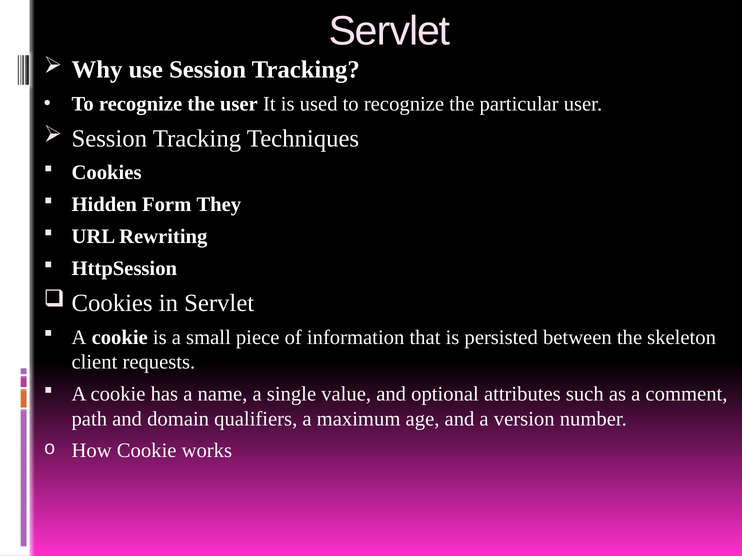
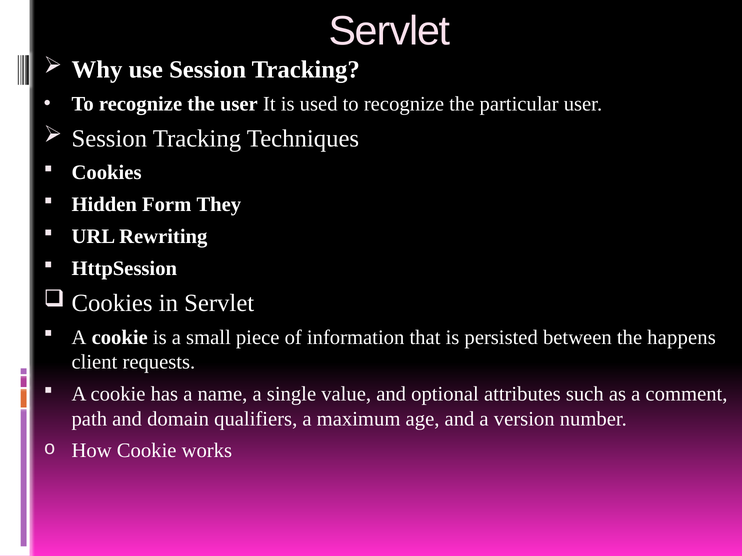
skeleton: skeleton -> happens
